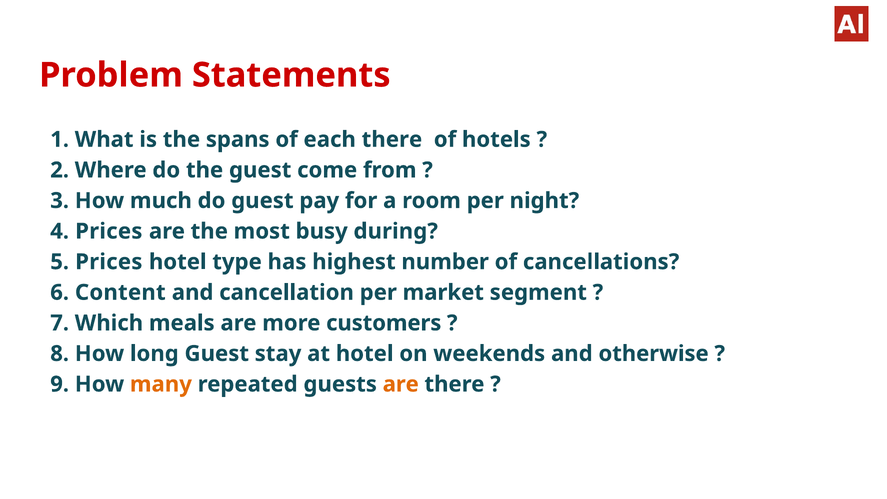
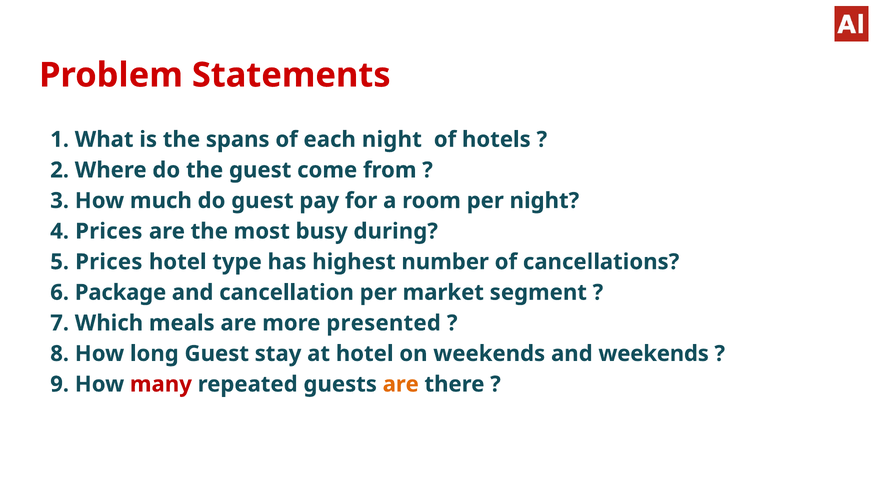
each there: there -> night
Content: Content -> Package
customers: customers -> presented
and otherwise: otherwise -> weekends
many colour: orange -> red
